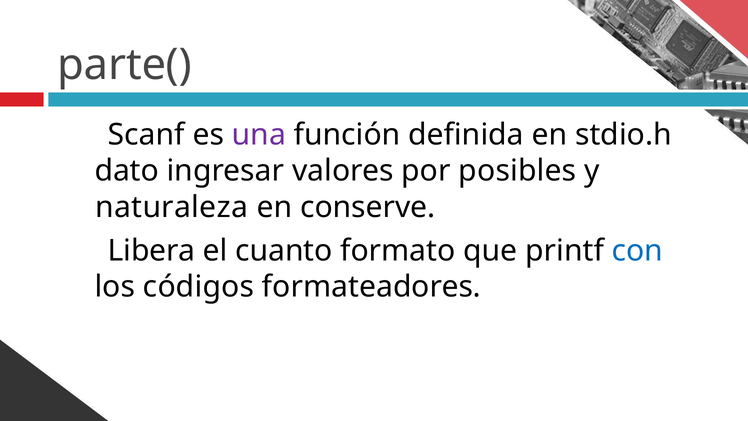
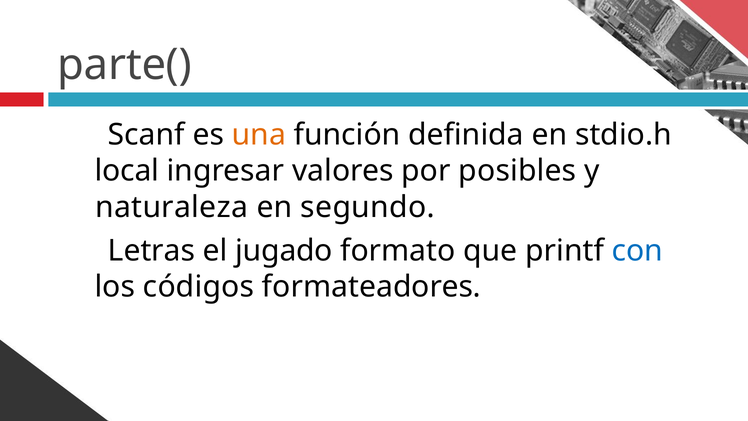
una colour: purple -> orange
dato: dato -> local
conserve: conserve -> segundo
Libera: Libera -> Letras
cuanto: cuanto -> jugado
